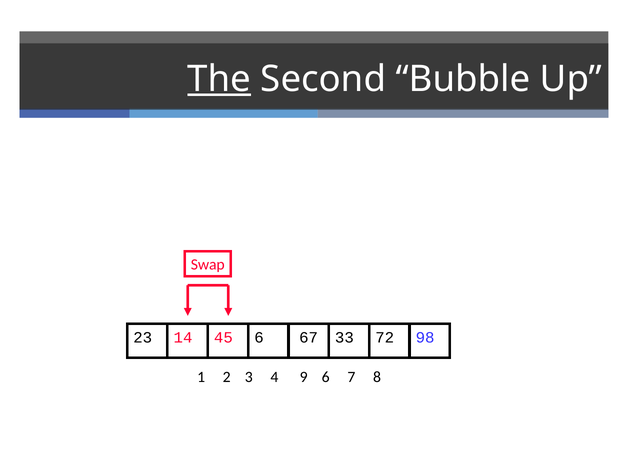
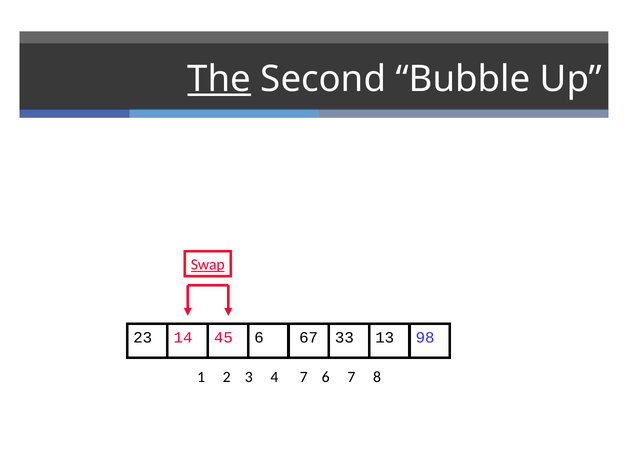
Swap underline: none -> present
72: 72 -> 13
4 9: 9 -> 7
